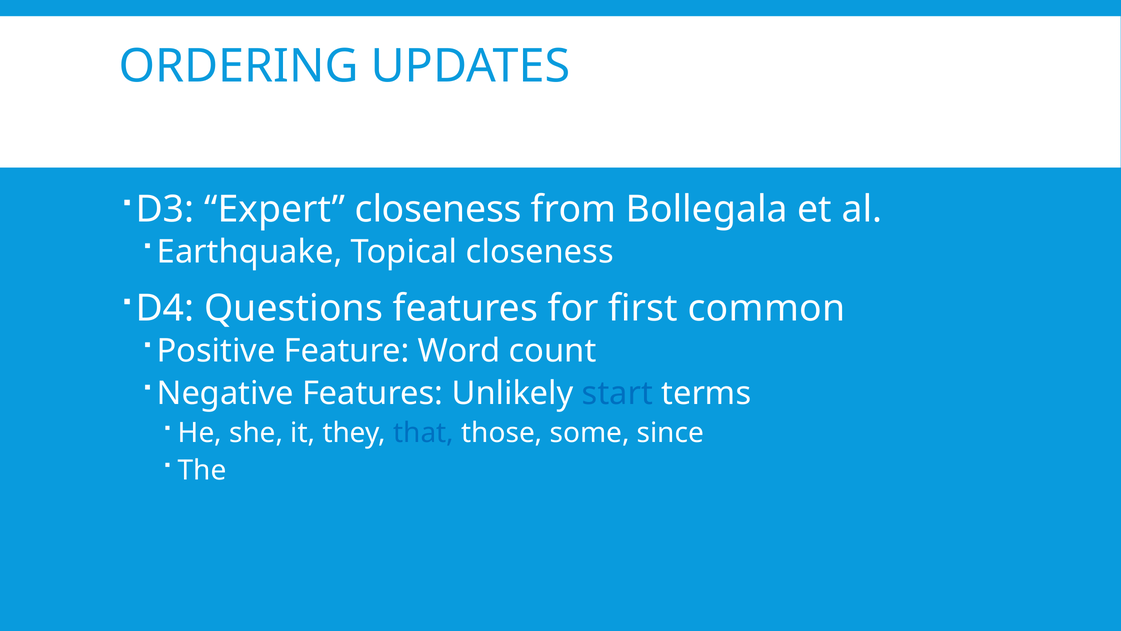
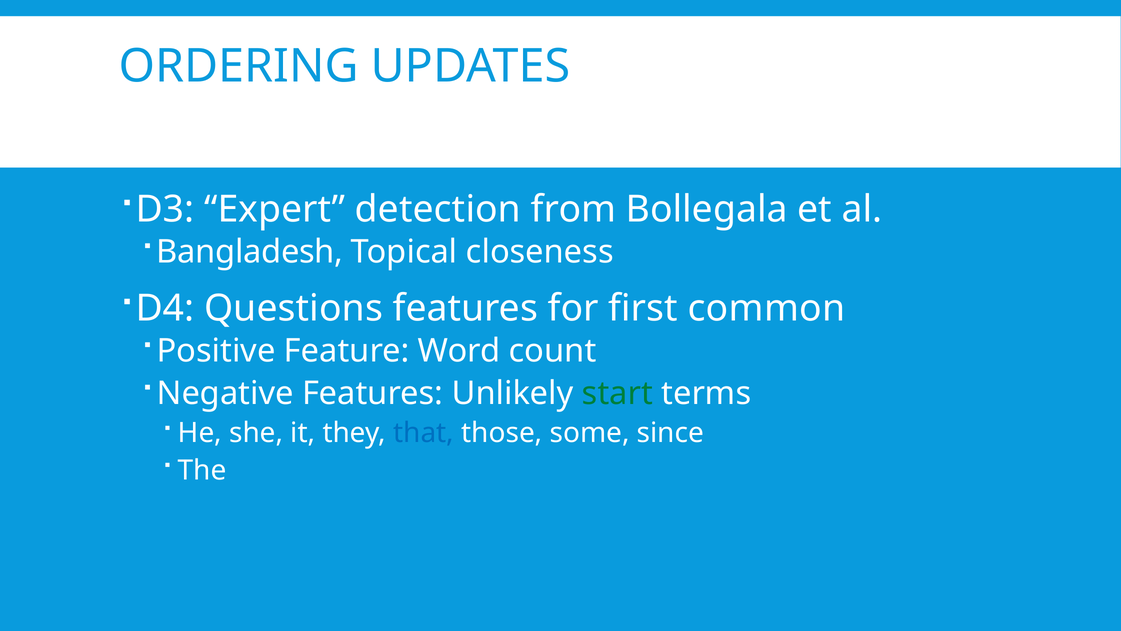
Expert closeness: closeness -> detection
Earthquake: Earthquake -> Bangladesh
start colour: blue -> green
